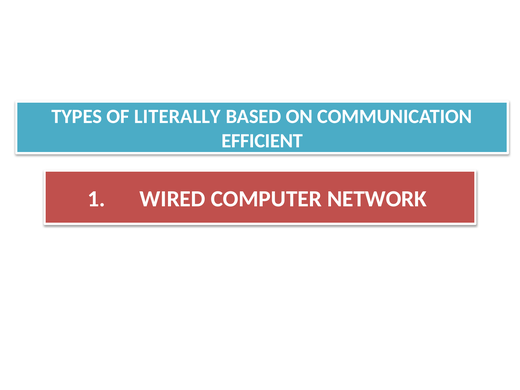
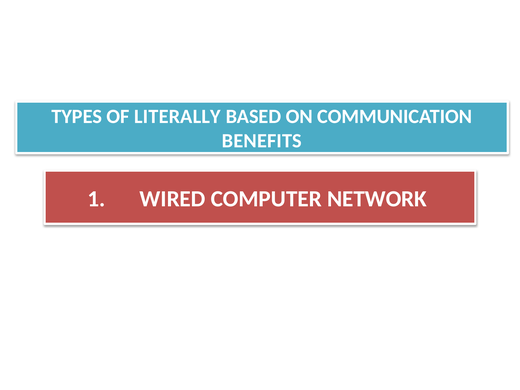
EFFICIENT: EFFICIENT -> BENEFITS
